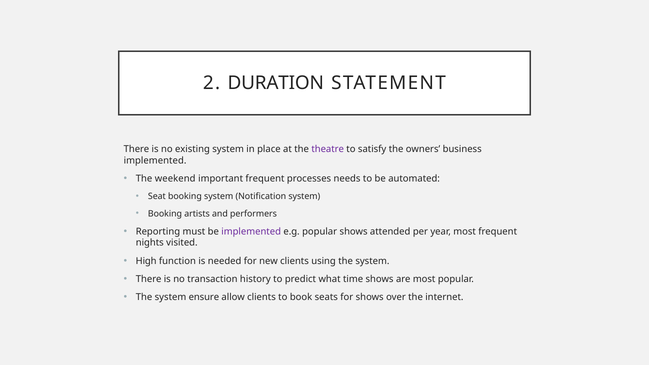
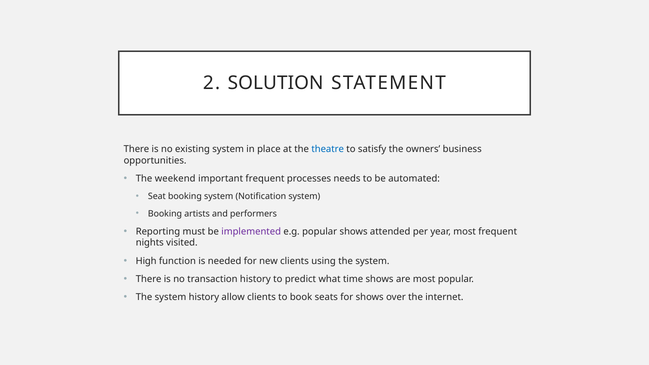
DURATION: DURATION -> SOLUTION
theatre colour: purple -> blue
implemented at (155, 161): implemented -> opportunities
system ensure: ensure -> history
